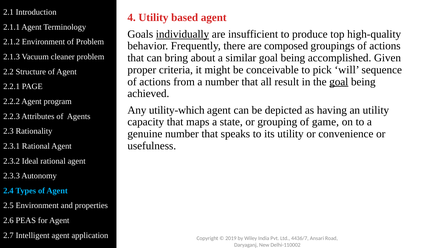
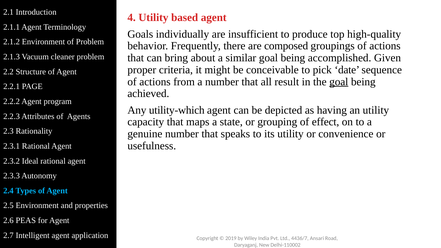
individually underline: present -> none
will: will -> date
game: game -> effect
